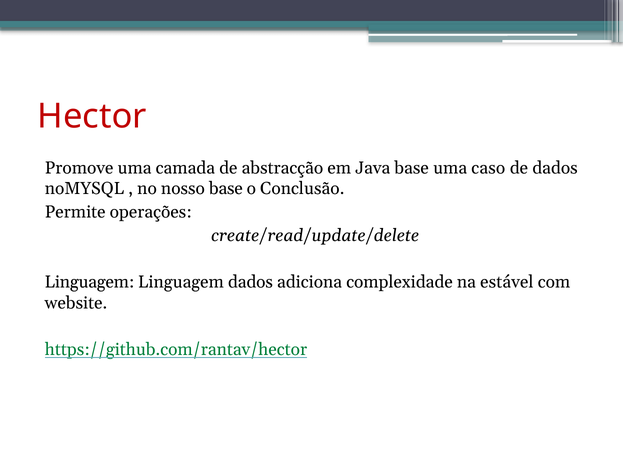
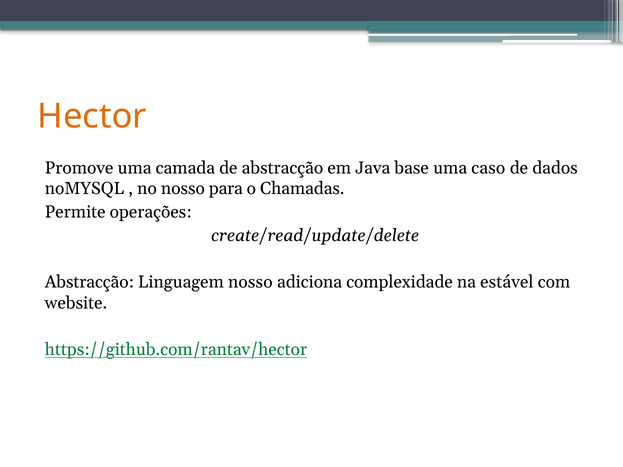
Hector colour: red -> orange
nosso base: base -> para
Conclusão: Conclusão -> Chamadas
Linguagem at (89, 282): Linguagem -> Abstracção
Linguagem dados: dados -> nosso
